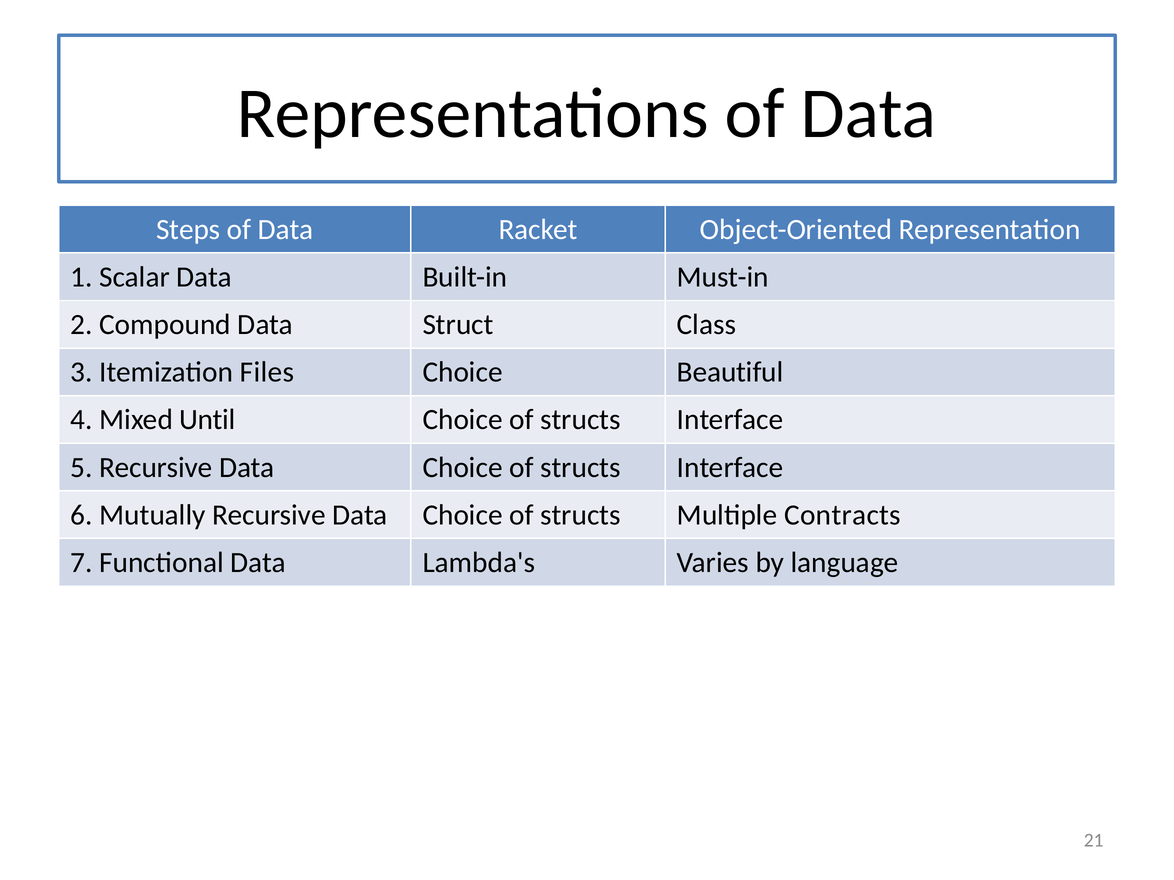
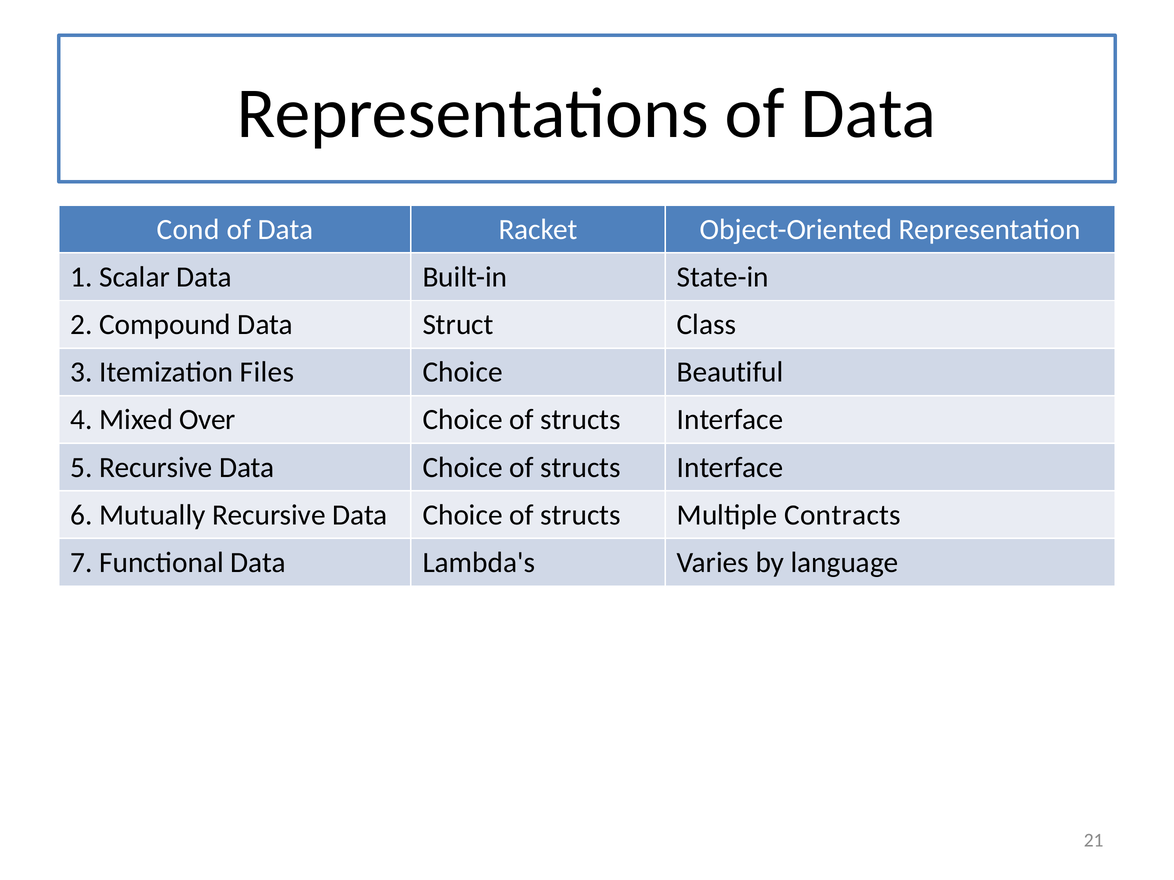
Steps: Steps -> Cond
Must-in: Must-in -> State-in
Until: Until -> Over
